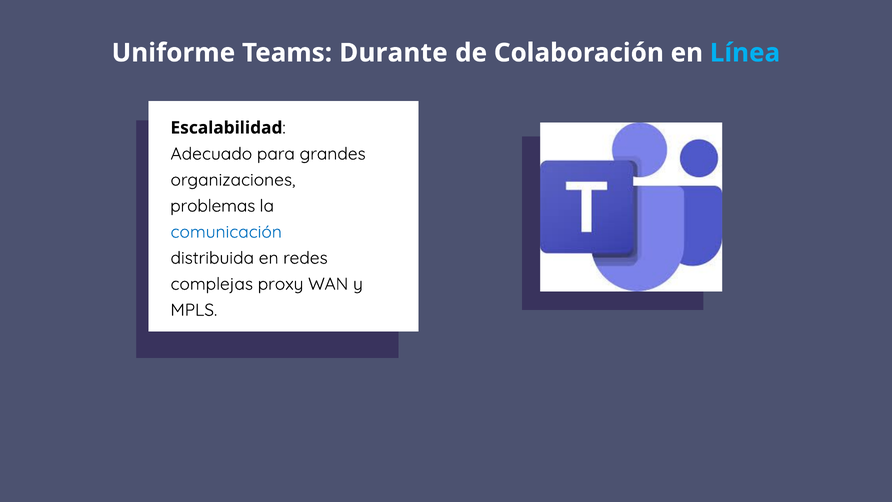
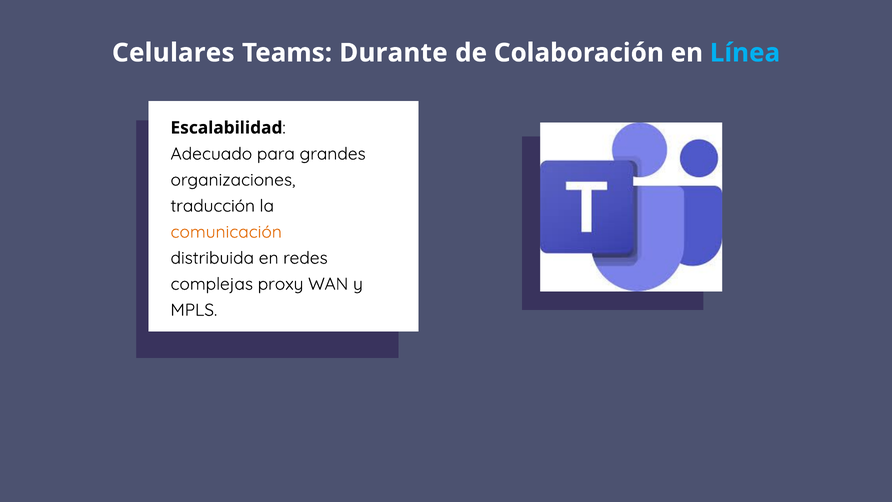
Uniforme: Uniforme -> Celulares
problemas: problemas -> traducción
comunicación colour: blue -> orange
